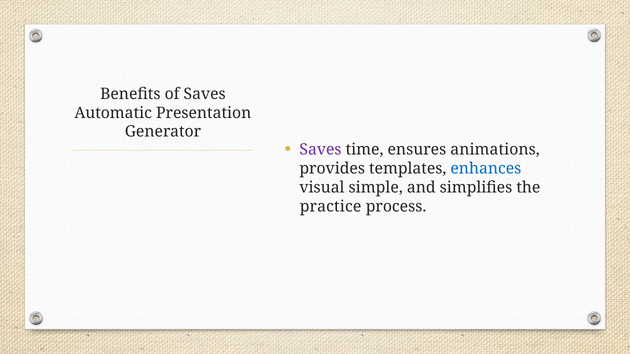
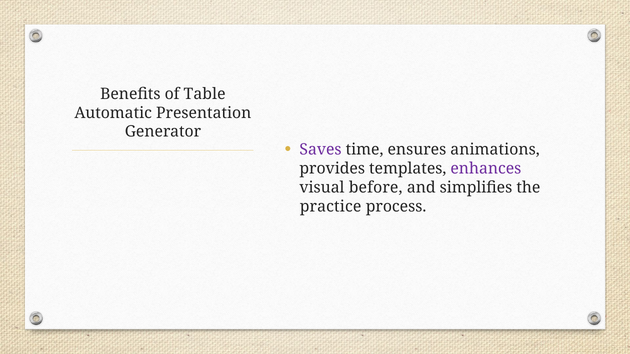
of Saves: Saves -> Table
enhances colour: blue -> purple
simple: simple -> before
